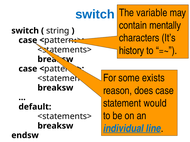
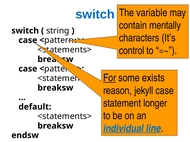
history: history -> control
For underline: none -> present
does: does -> jekyll
would: would -> longer
